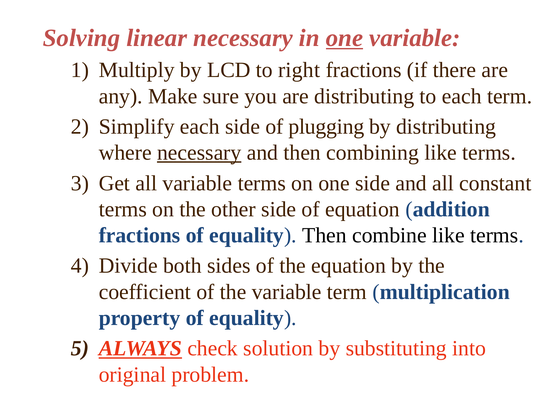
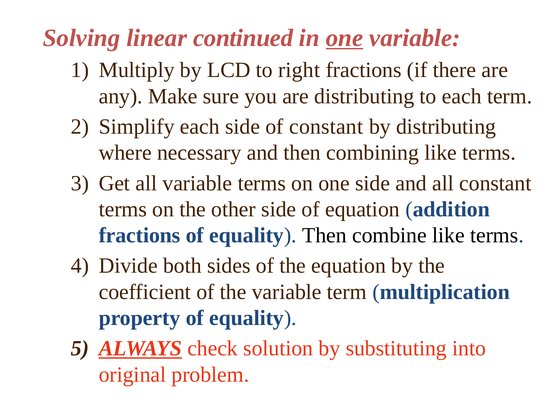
linear necessary: necessary -> continued
of plugging: plugging -> constant
necessary at (199, 153) underline: present -> none
